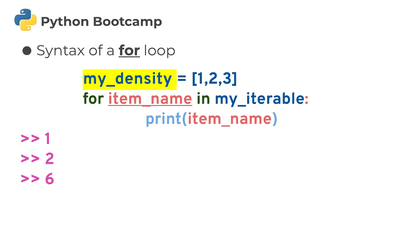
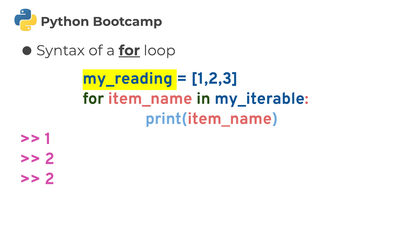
my_density: my_density -> my_reading
item_name underline: present -> none
6 at (50, 179): 6 -> 2
